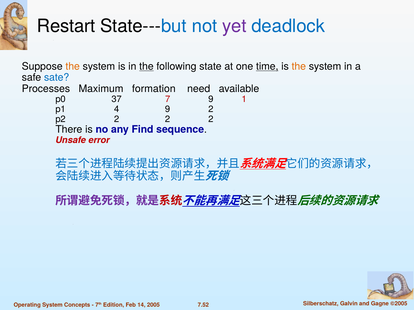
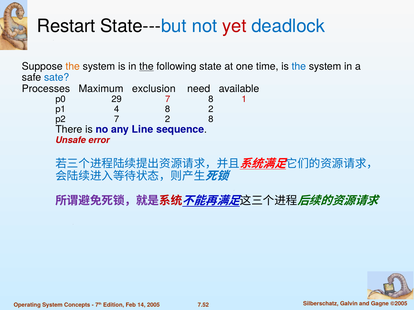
yet colour: purple -> red
time underline: present -> none
the at (299, 66) colour: orange -> blue
formation: formation -> exclusion
37: 37 -> 29
7 9: 9 -> 8
4 9: 9 -> 8
p2 2: 2 -> 7
2 at (211, 119): 2 -> 8
Find: Find -> Line
